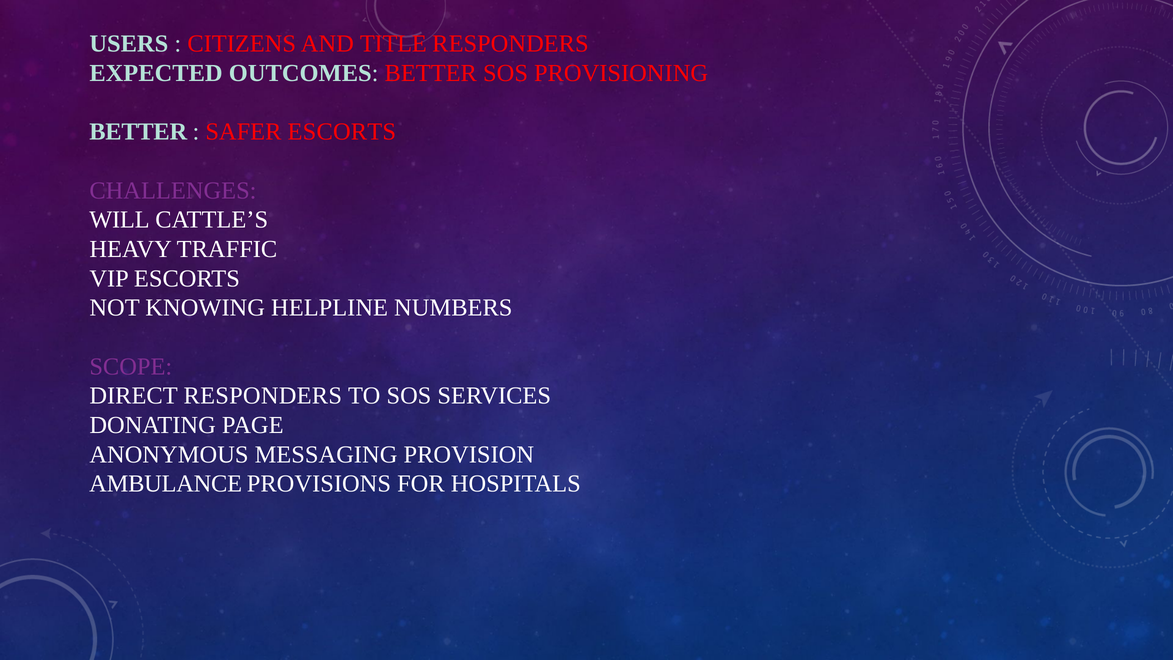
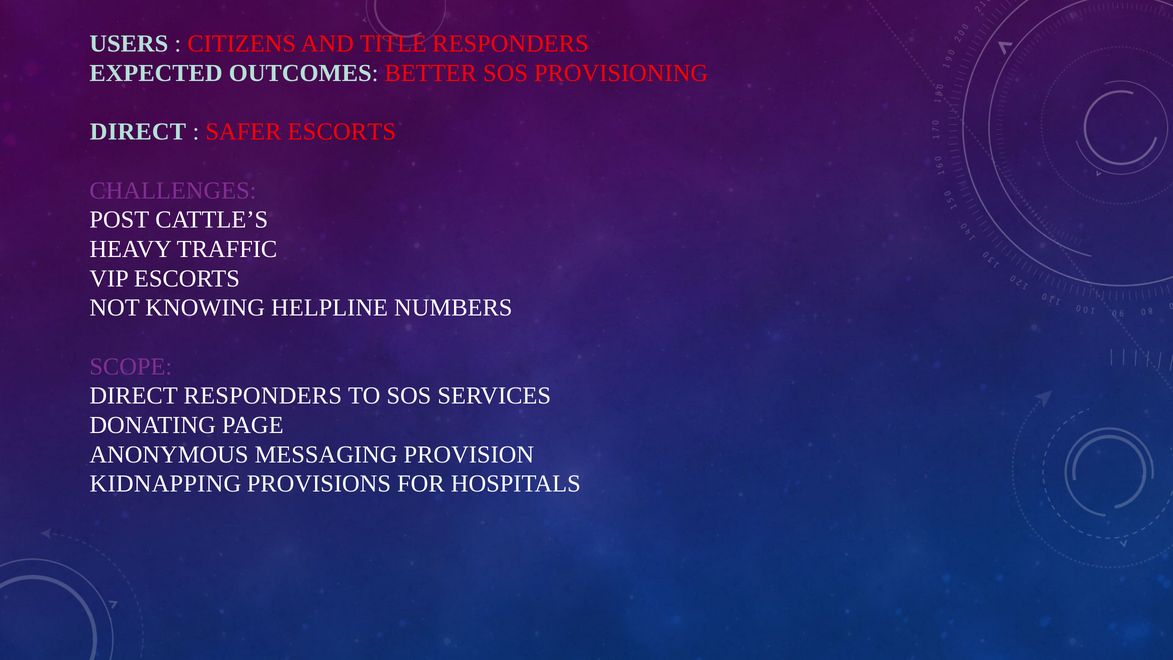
BETTER at (138, 132): BETTER -> DIRECT
WILL: WILL -> POST
AMBULANCE: AMBULANCE -> KIDNAPPING
